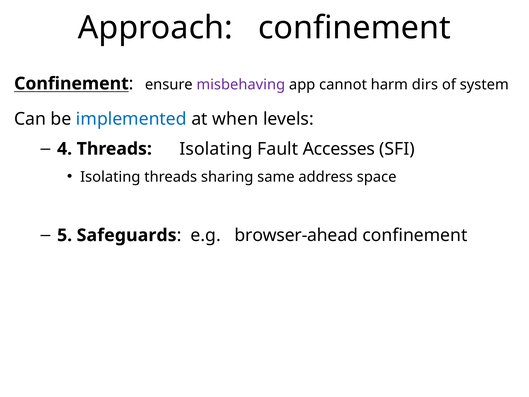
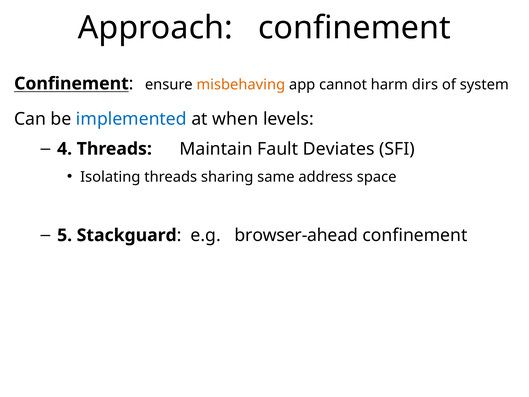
misbehaving colour: purple -> orange
Threads Isolating: Isolating -> Maintain
Accesses: Accesses -> Deviates
Safeguards: Safeguards -> Stackguard
